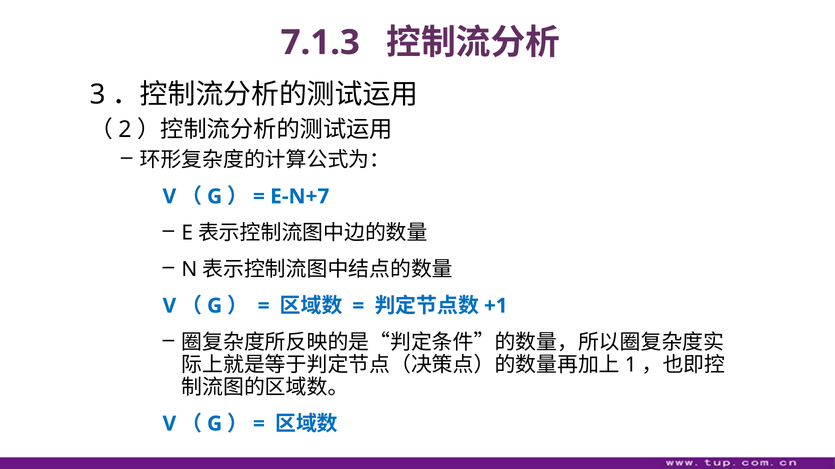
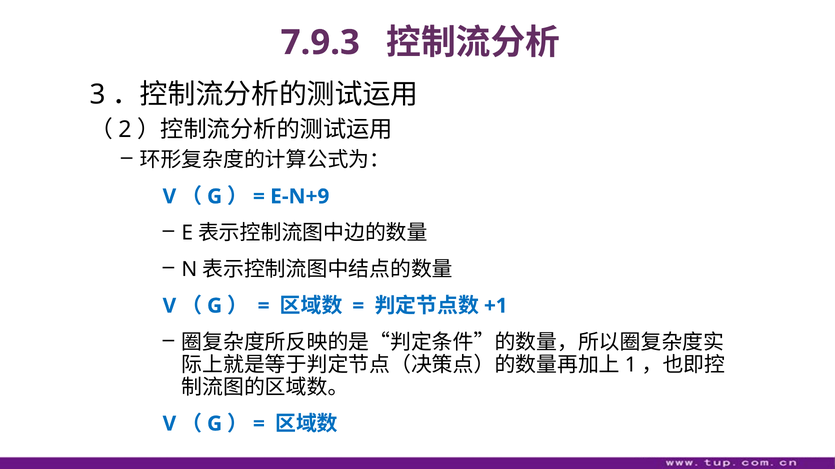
7.1.3: 7.1.3 -> 7.9.3
E-N+7: E-N+7 -> E-N+9
